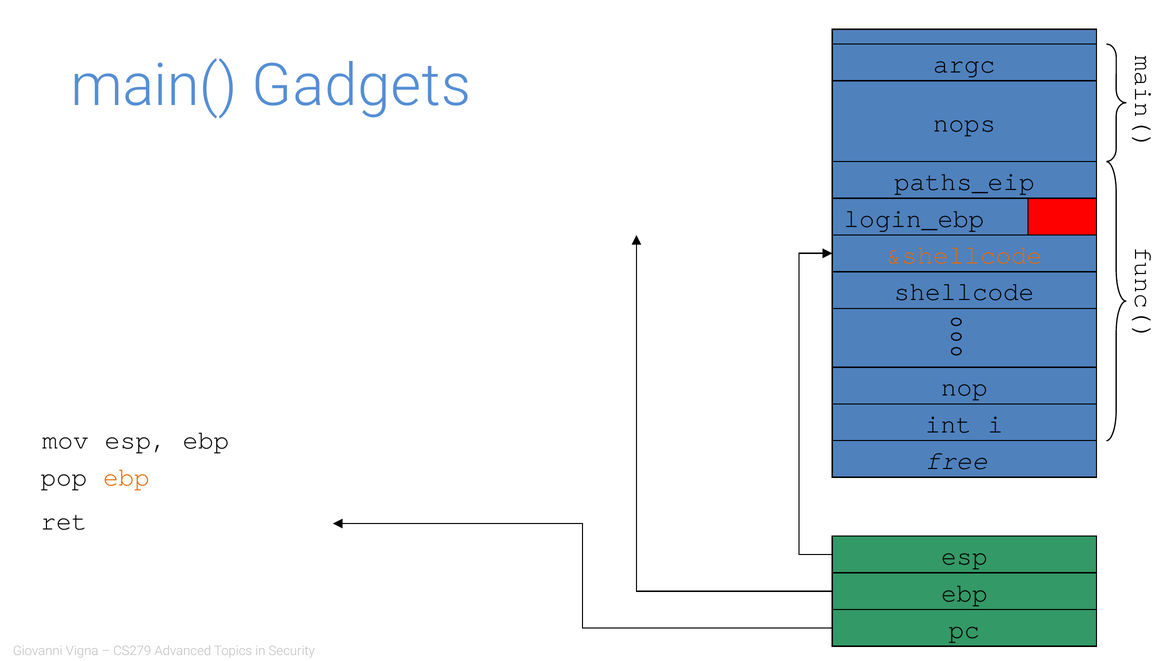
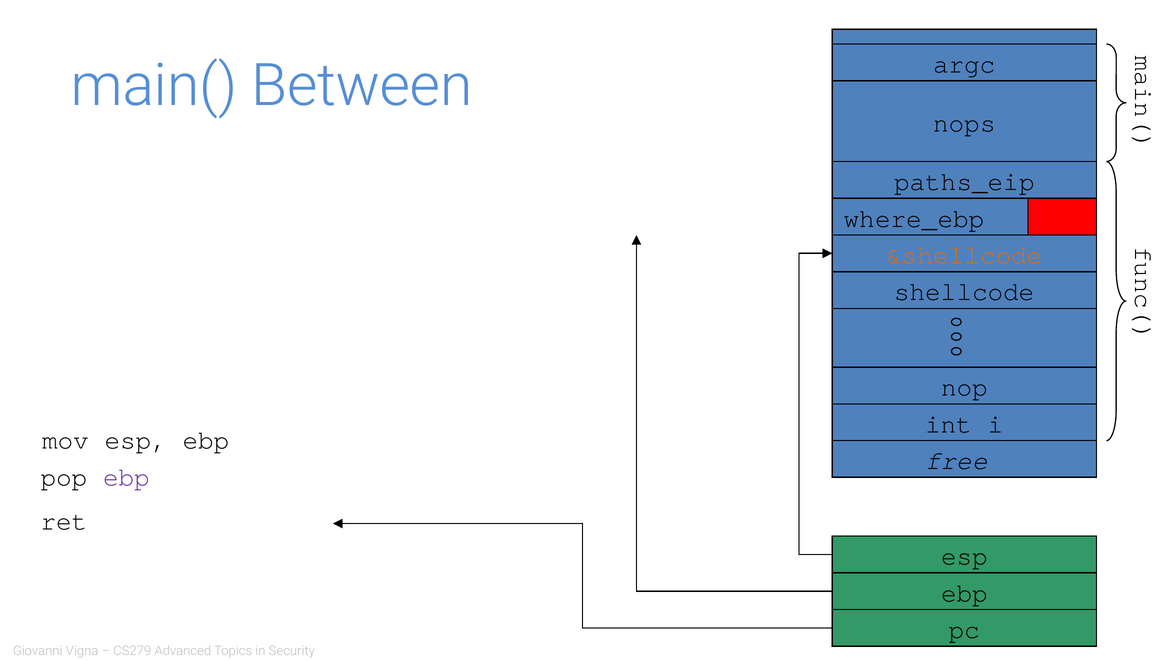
Gadgets: Gadgets -> Between
login_ebp: login_ebp -> where_ebp
ebp at (127, 477) colour: orange -> purple
